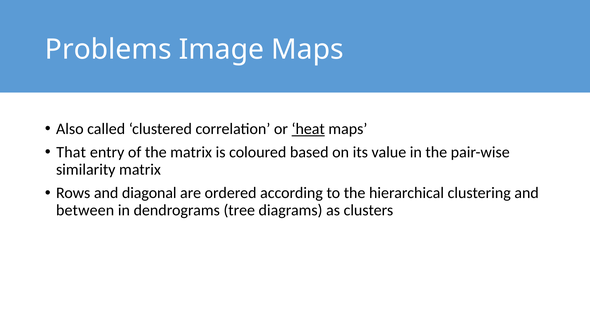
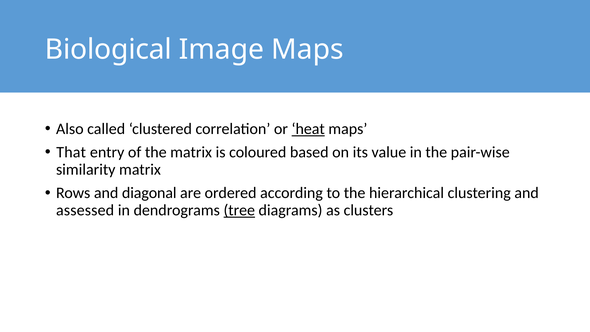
Problems: Problems -> Biological
between: between -> assessed
tree underline: none -> present
